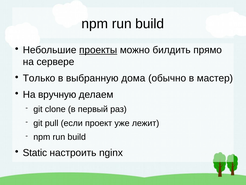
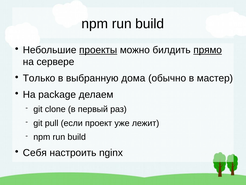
прямо underline: none -> present
вручную: вручную -> package
Static: Static -> Себя
